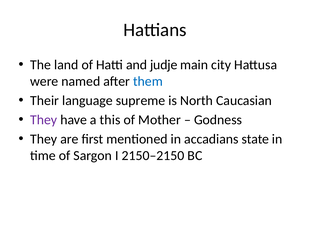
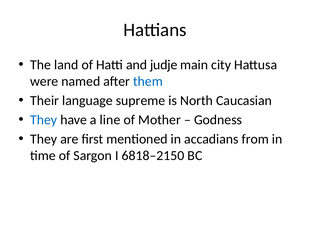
They at (44, 120) colour: purple -> blue
this: this -> line
state: state -> from
2150–2150: 2150–2150 -> 6818–2150
